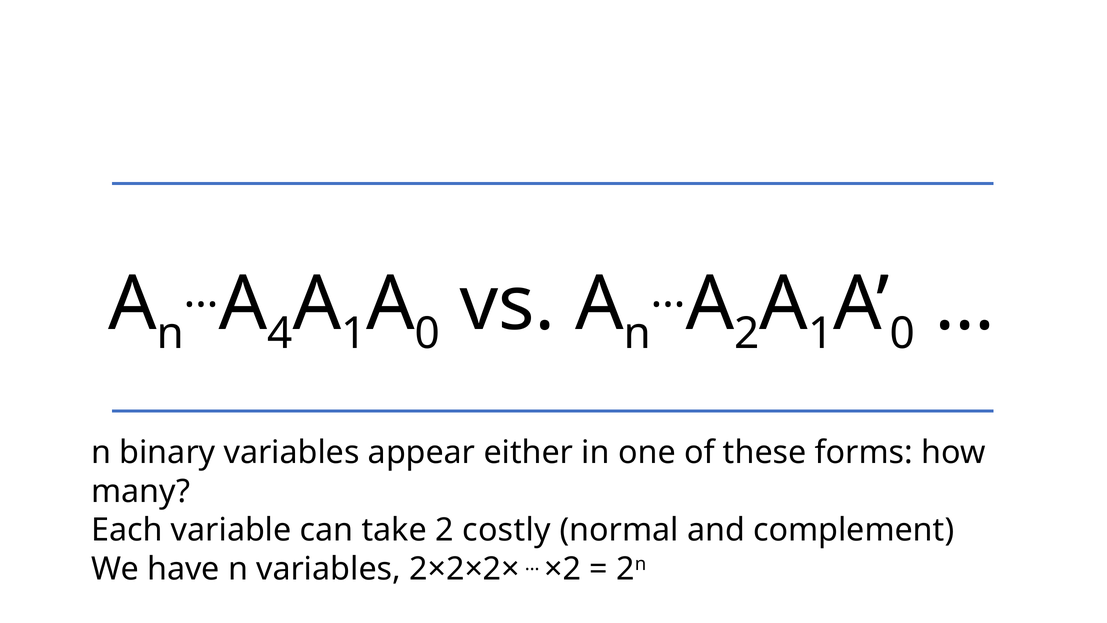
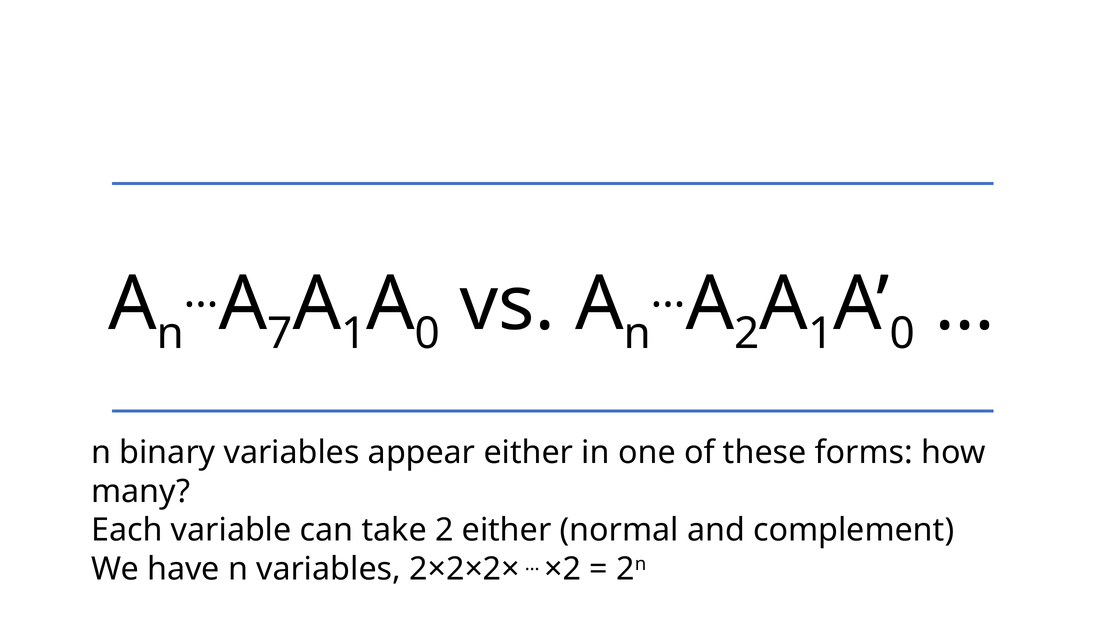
4: 4 -> 7
2 costly: costly -> either
